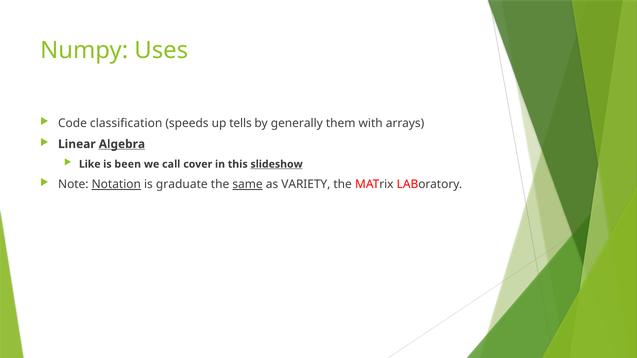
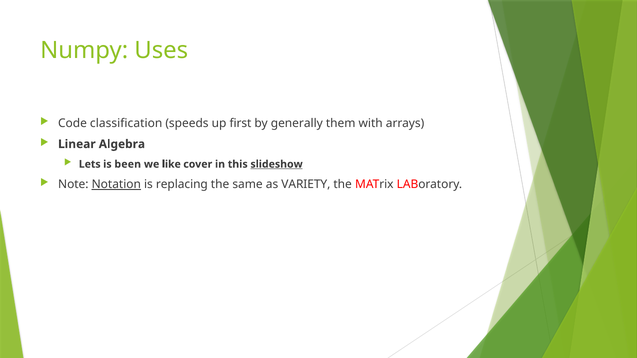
tells: tells -> first
Algebra underline: present -> none
Like: Like -> Lets
call: call -> like
graduate: graduate -> replacing
same underline: present -> none
